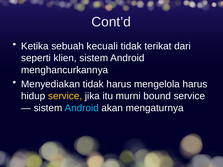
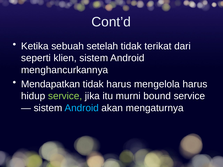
kecuali: kecuali -> setelah
Menyediakan: Menyediakan -> Mendapatkan
service at (65, 96) colour: yellow -> light green
